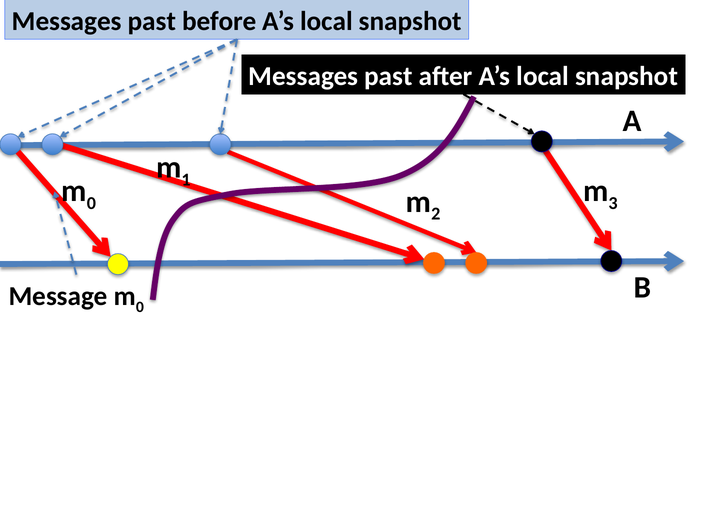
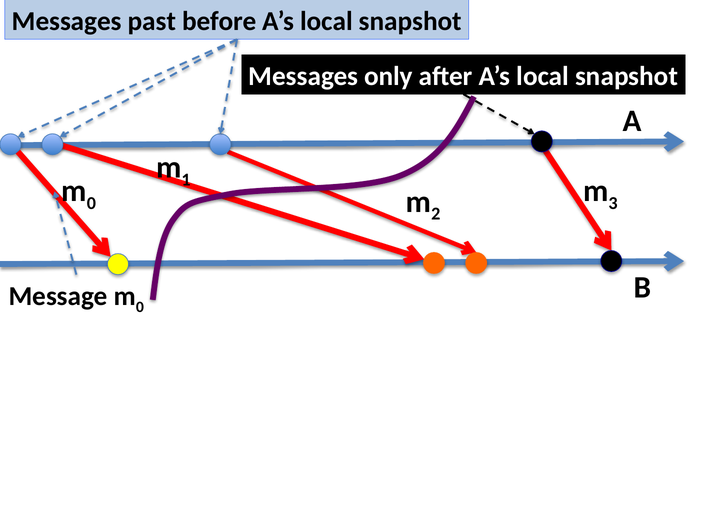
past at (389, 76): past -> only
